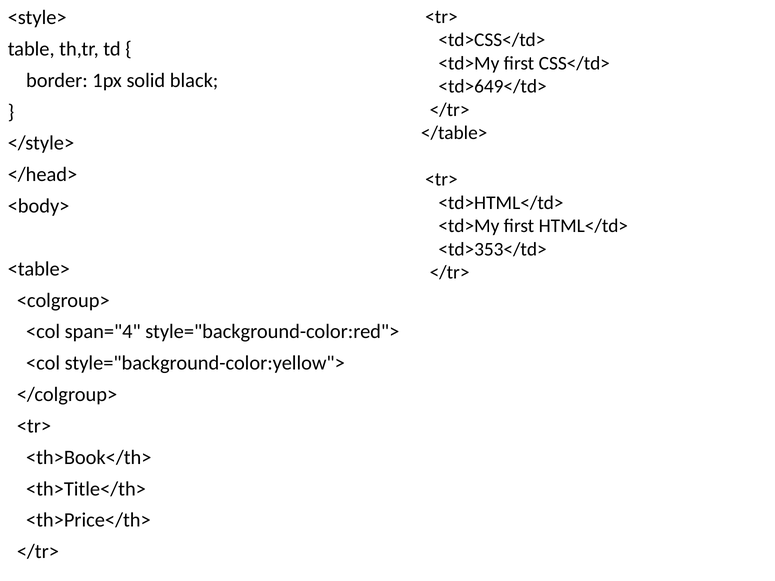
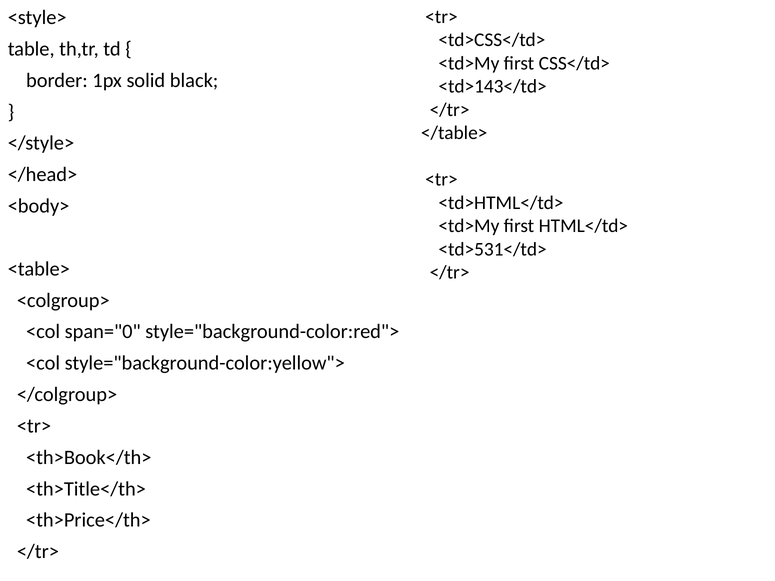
<td>649</td>: <td>649</td> -> <td>143</td>
<td>353</td>: <td>353</td> -> <td>531</td>
span="4: span="4 -> span="0
